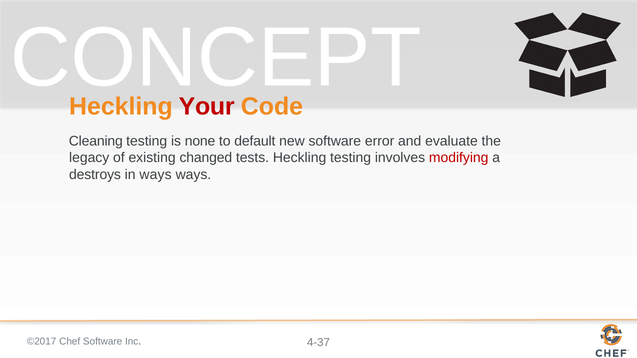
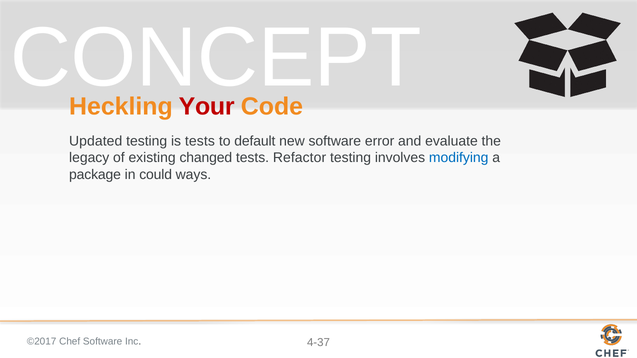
Cleaning: Cleaning -> Updated
is none: none -> tests
tests Heckling: Heckling -> Refactor
modifying colour: red -> blue
destroys: destroys -> package
in ways: ways -> could
